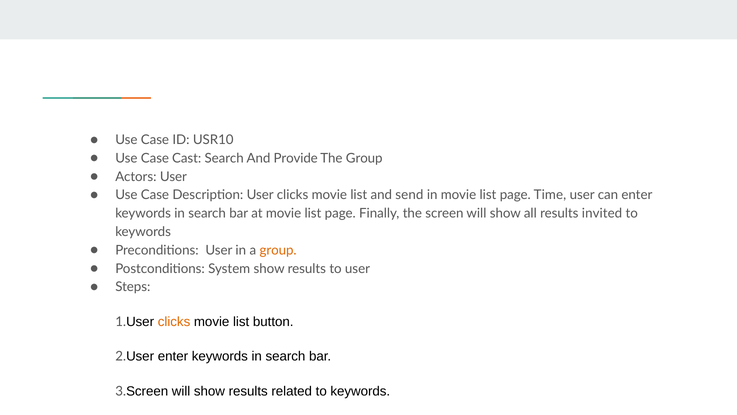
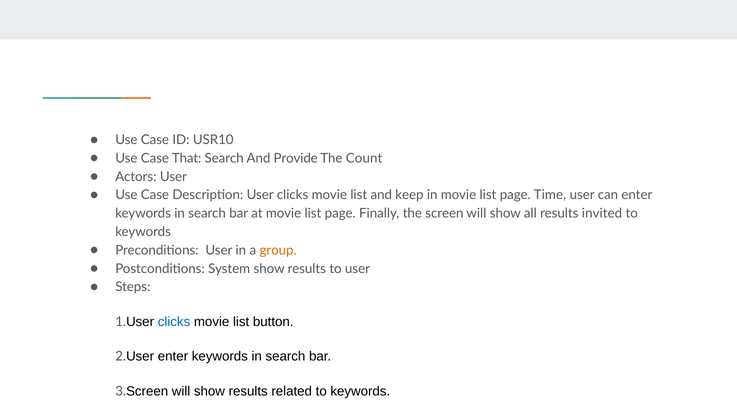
Cast: Cast -> That
The Group: Group -> Count
send: send -> keep
clicks at (174, 321) colour: orange -> blue
